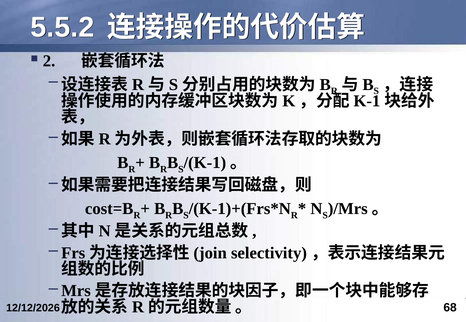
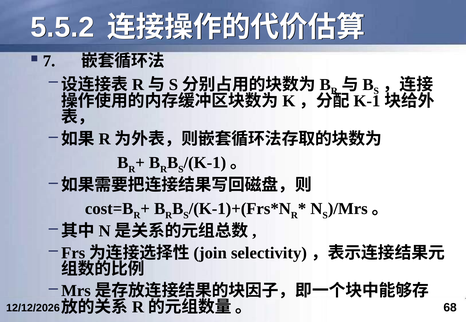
2: 2 -> 7
